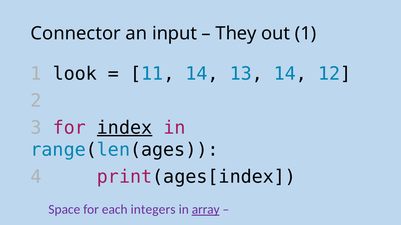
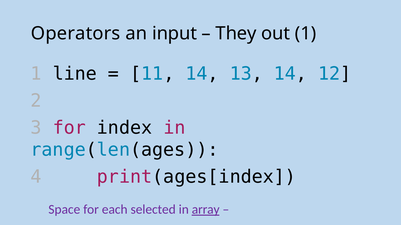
Connector: Connector -> Operators
look: look -> line
index underline: present -> none
integers: integers -> selected
